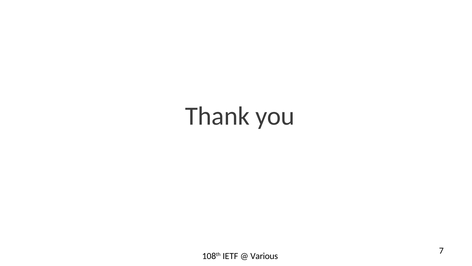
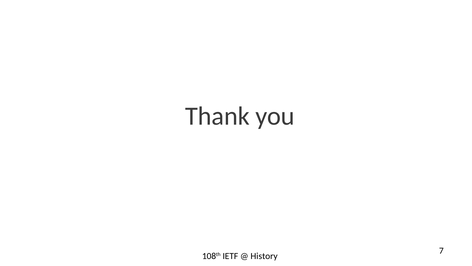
Various: Various -> History
